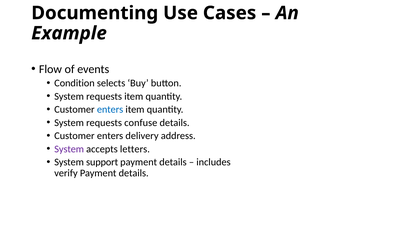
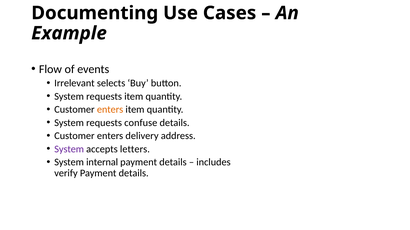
Condition: Condition -> Irrelevant
enters at (110, 110) colour: blue -> orange
support: support -> internal
